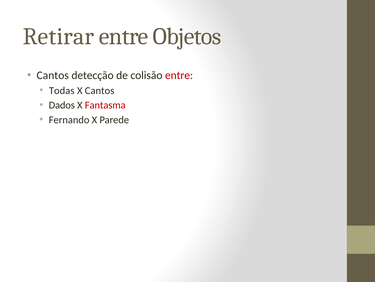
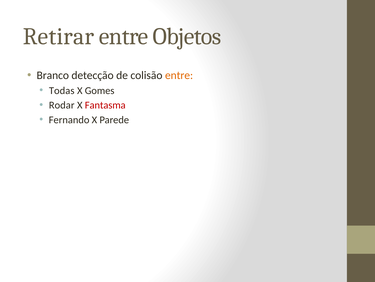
Cantos at (53, 75): Cantos -> Branco
entre at (179, 75) colour: red -> orange
X Cantos: Cantos -> Gomes
Dados: Dados -> Rodar
